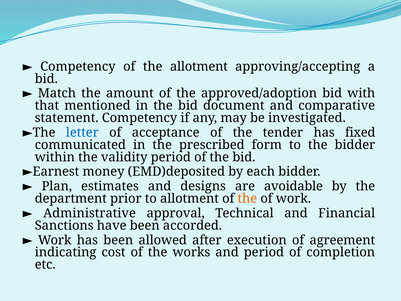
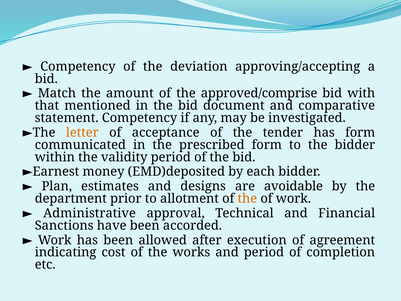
the allotment: allotment -> deviation
approved/adoption: approved/adoption -> approved/comprise
letter colour: blue -> orange
has fixed: fixed -> form
